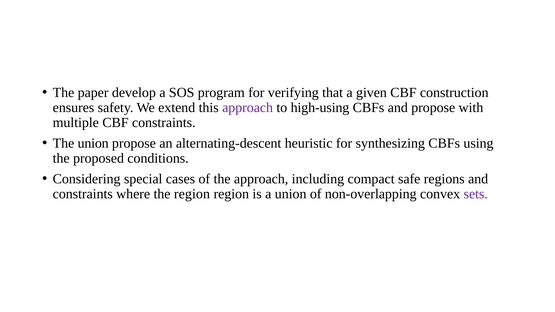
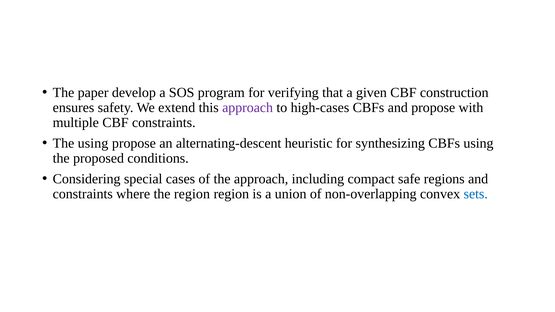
high-using: high-using -> high-cases
The union: union -> using
sets colour: purple -> blue
